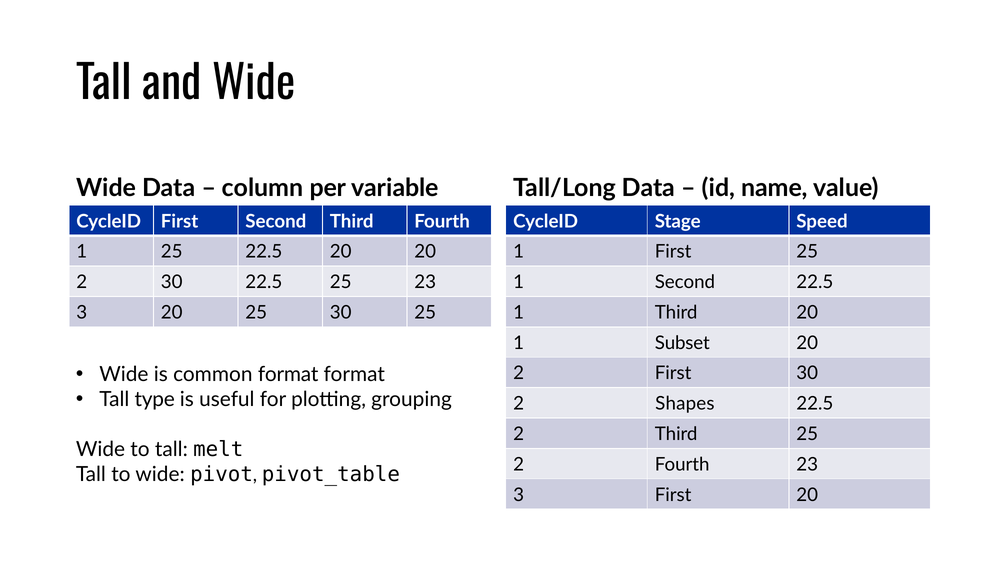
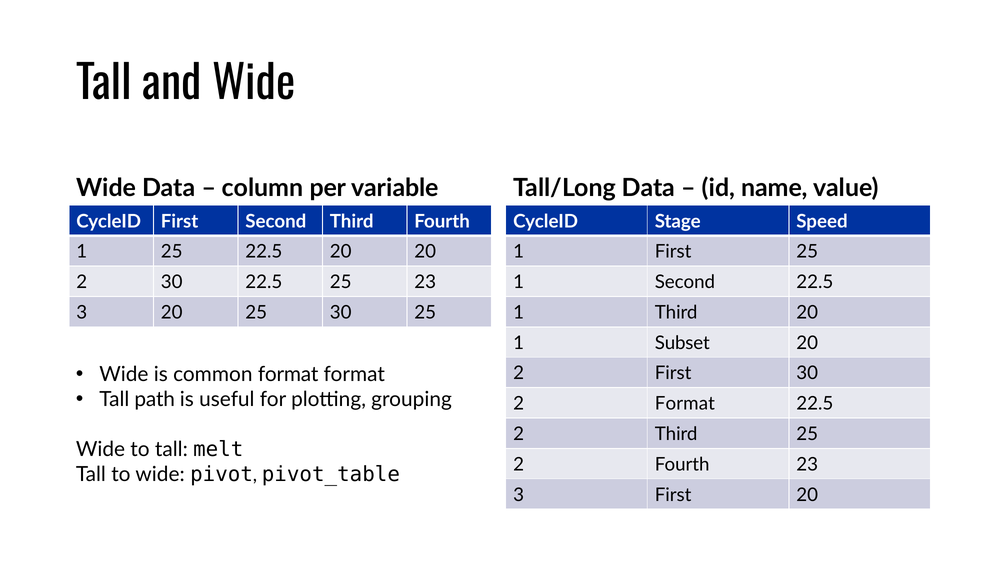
type: type -> path
2 Shapes: Shapes -> Format
